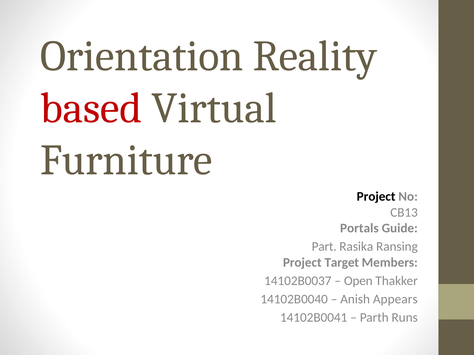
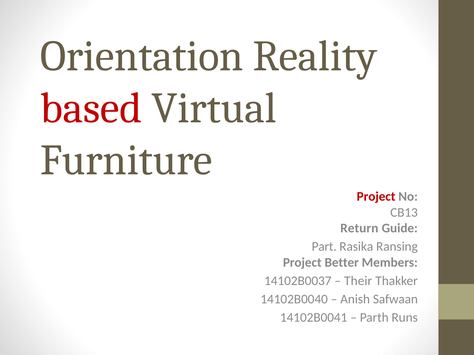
Project at (376, 197) colour: black -> red
Portals: Portals -> Return
Target: Target -> Better
Open: Open -> Their
Appears: Appears -> Safwaan
